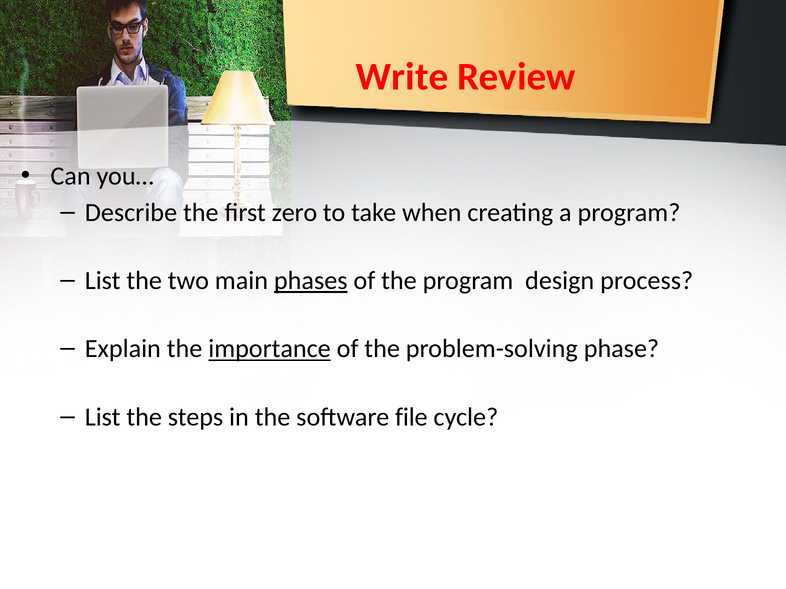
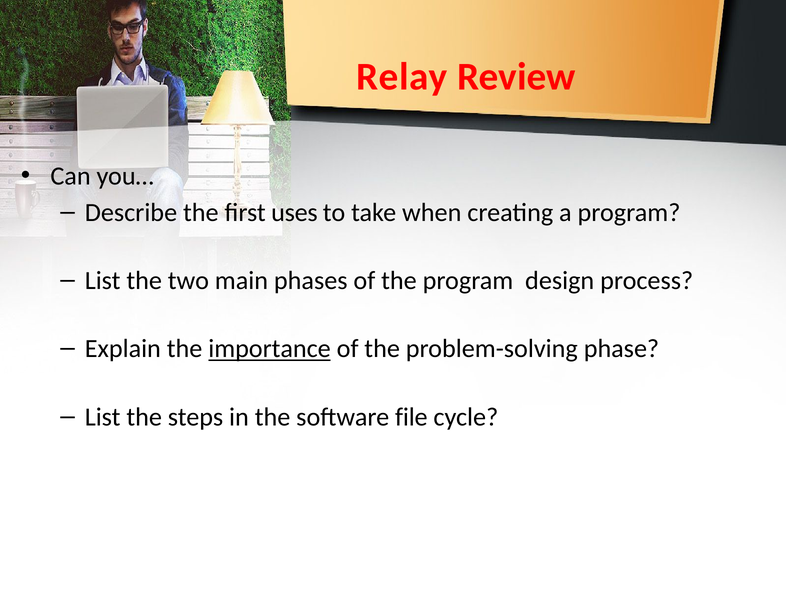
Write: Write -> Relay
zero: zero -> uses
phases underline: present -> none
